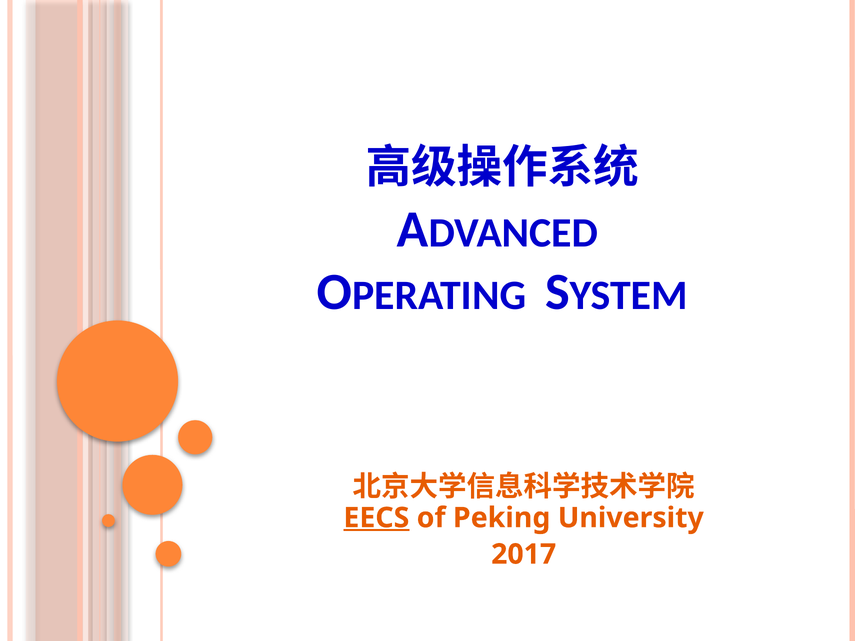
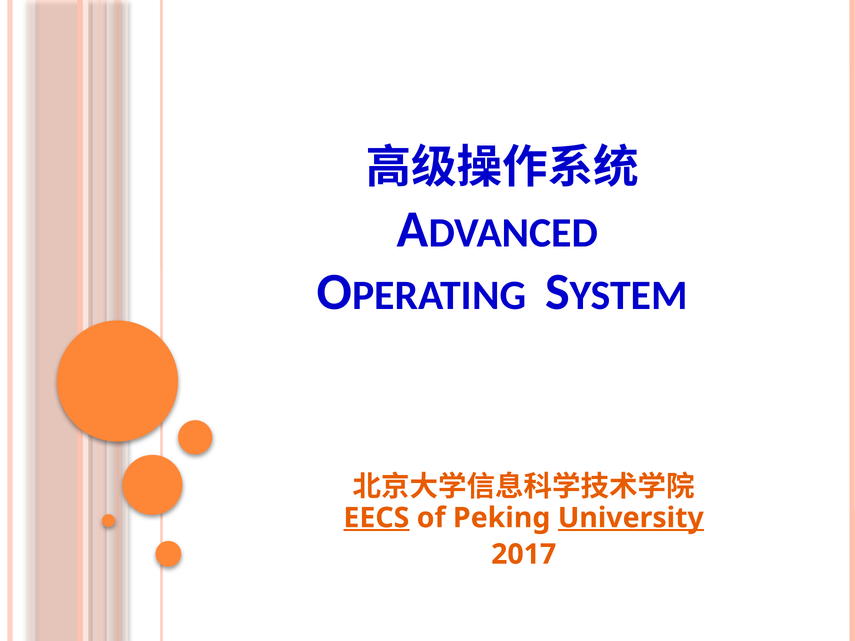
University underline: none -> present
